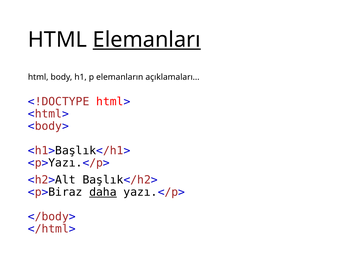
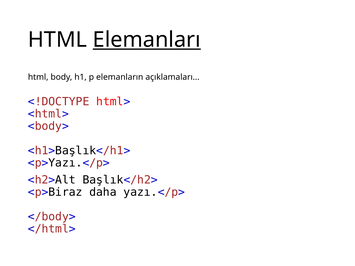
daha underline: present -> none
